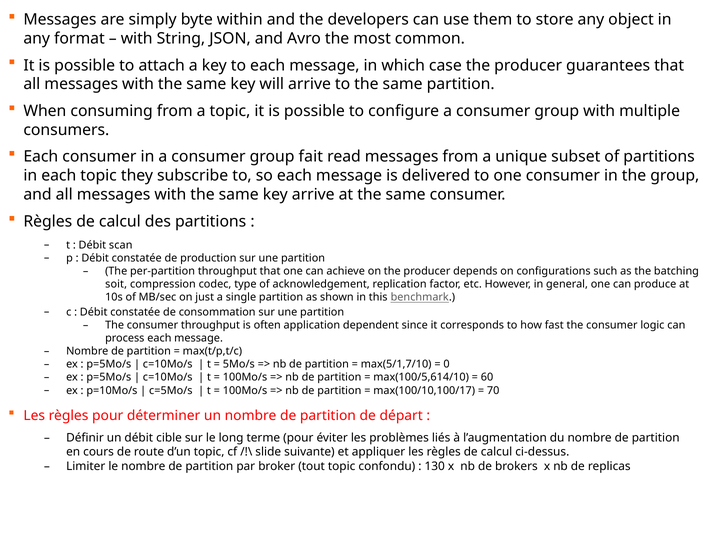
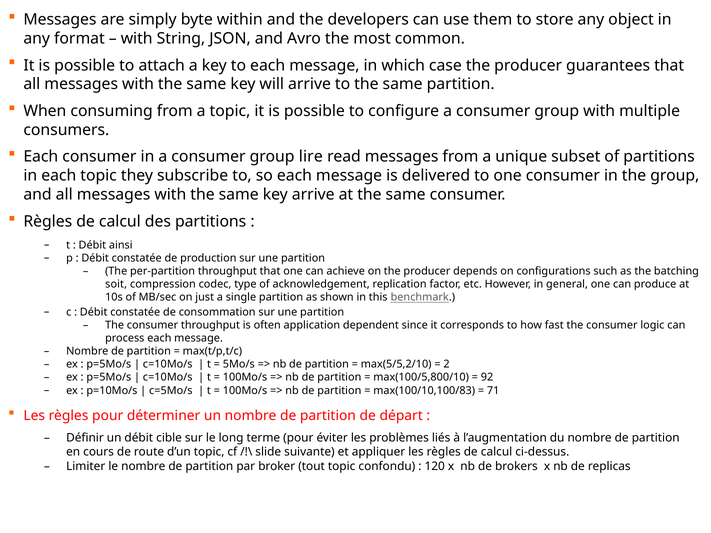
fait: fait -> lire
scan: scan -> ainsi
max(5/1,7/10: max(5/1,7/10 -> max(5/5,2/10
0: 0 -> 2
max(100/5,614/10: max(100/5,614/10 -> max(100/5,800/10
60: 60 -> 92
max(100/10,100/17: max(100/10,100/17 -> max(100/10,100/83
70: 70 -> 71
130: 130 -> 120
